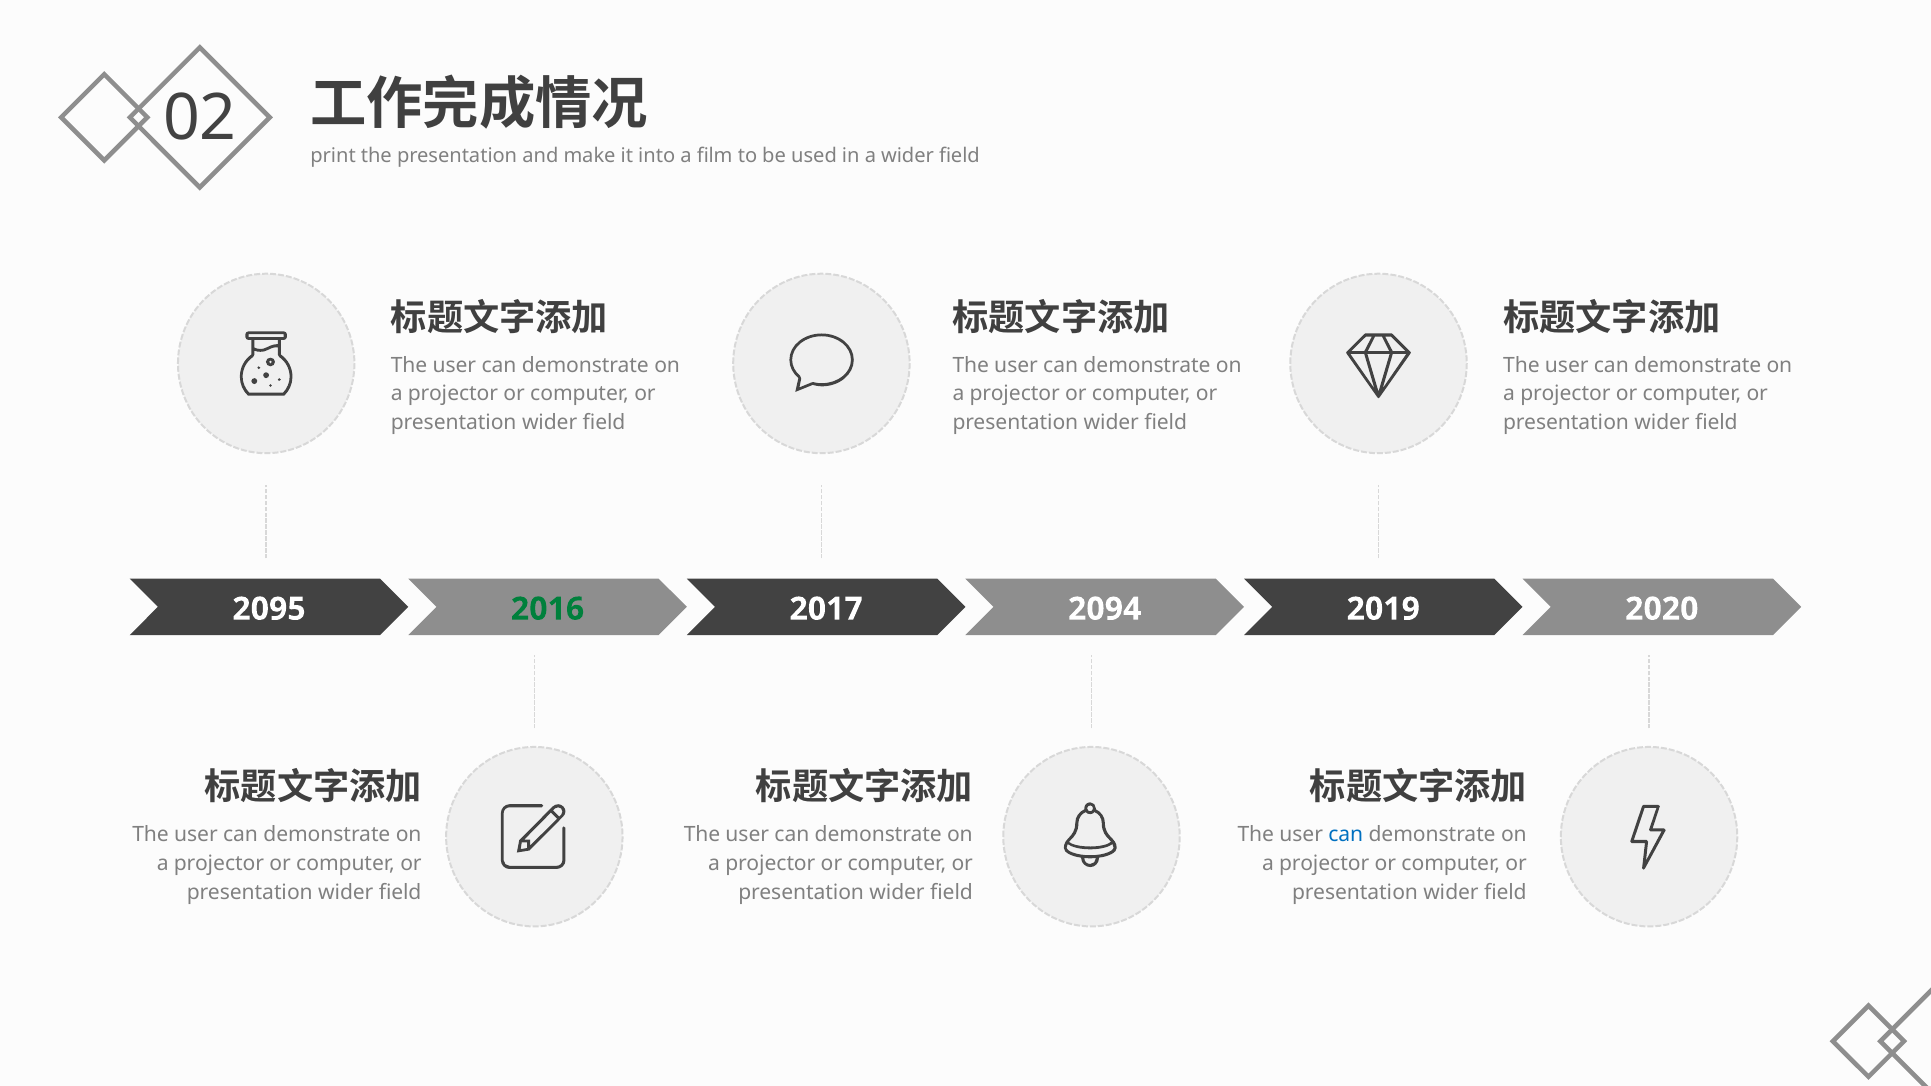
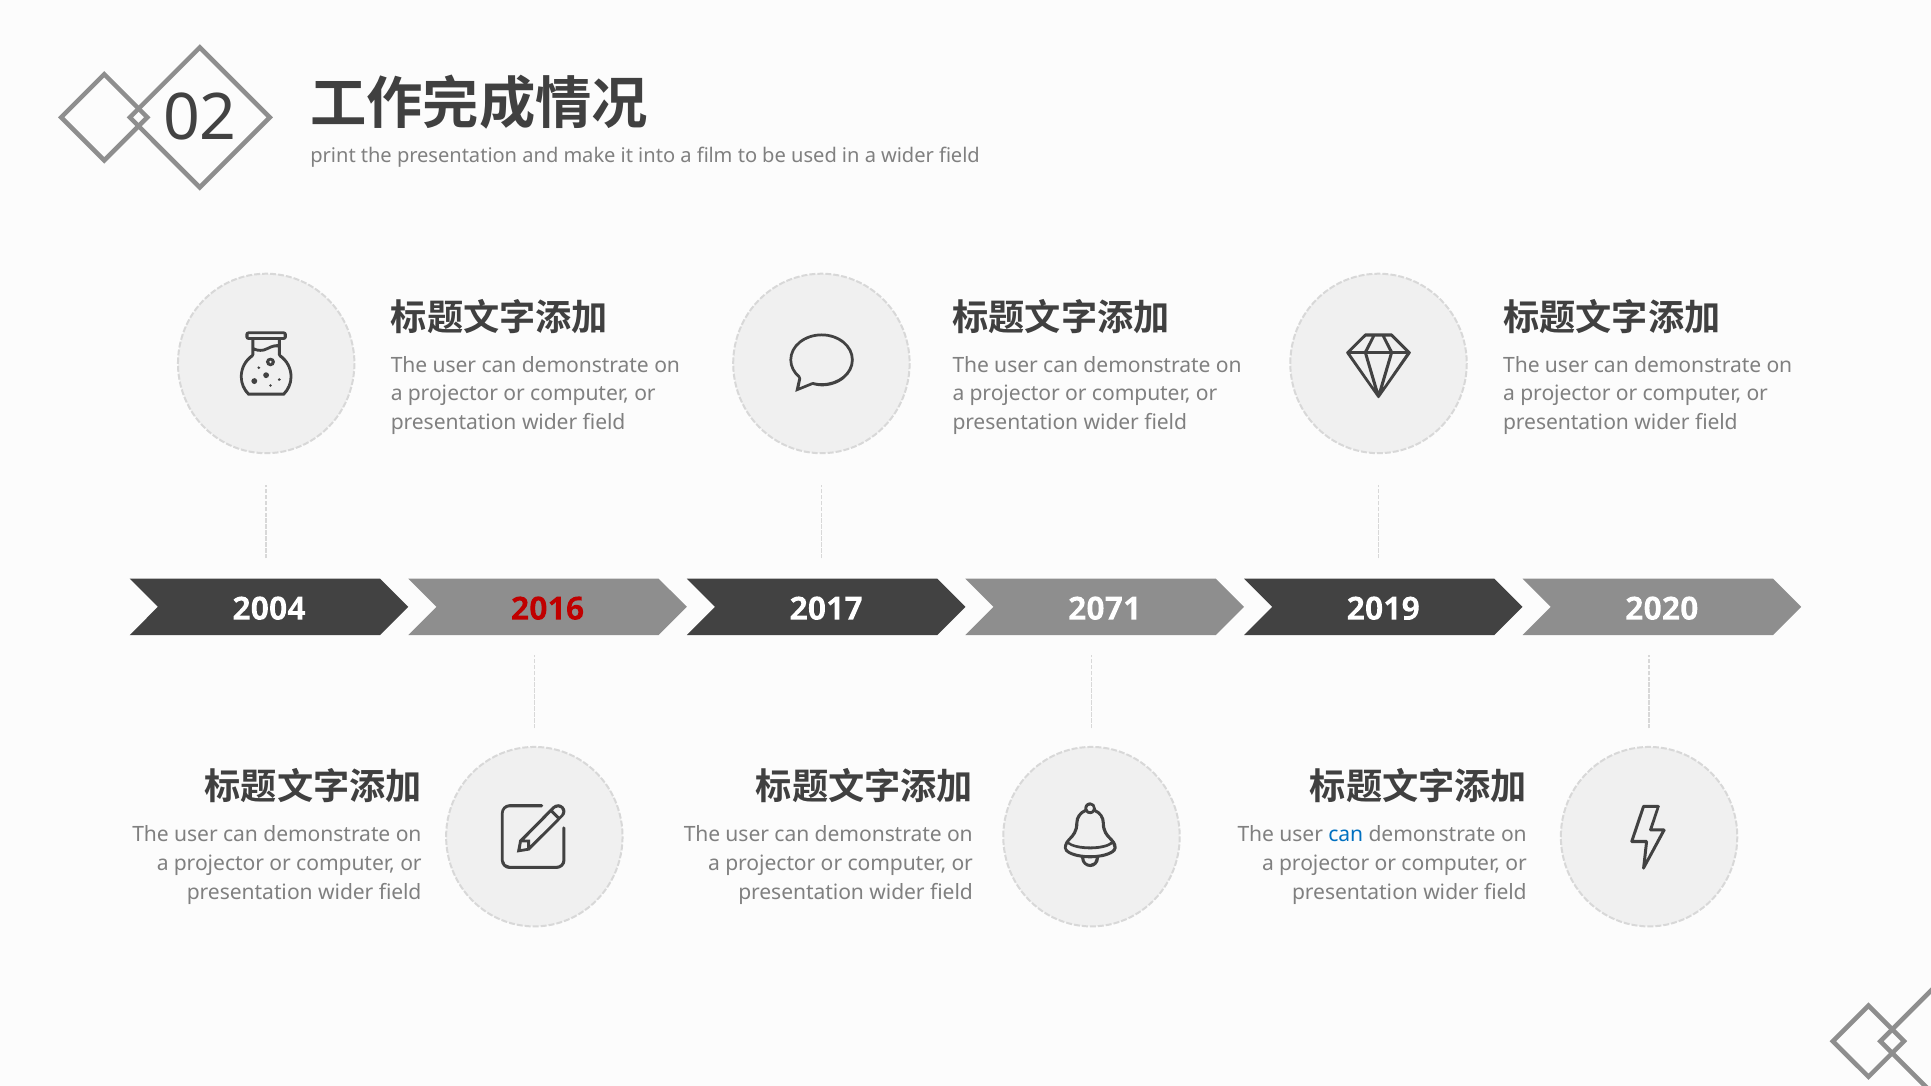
2095: 2095 -> 2004
2016 colour: green -> red
2094: 2094 -> 2071
